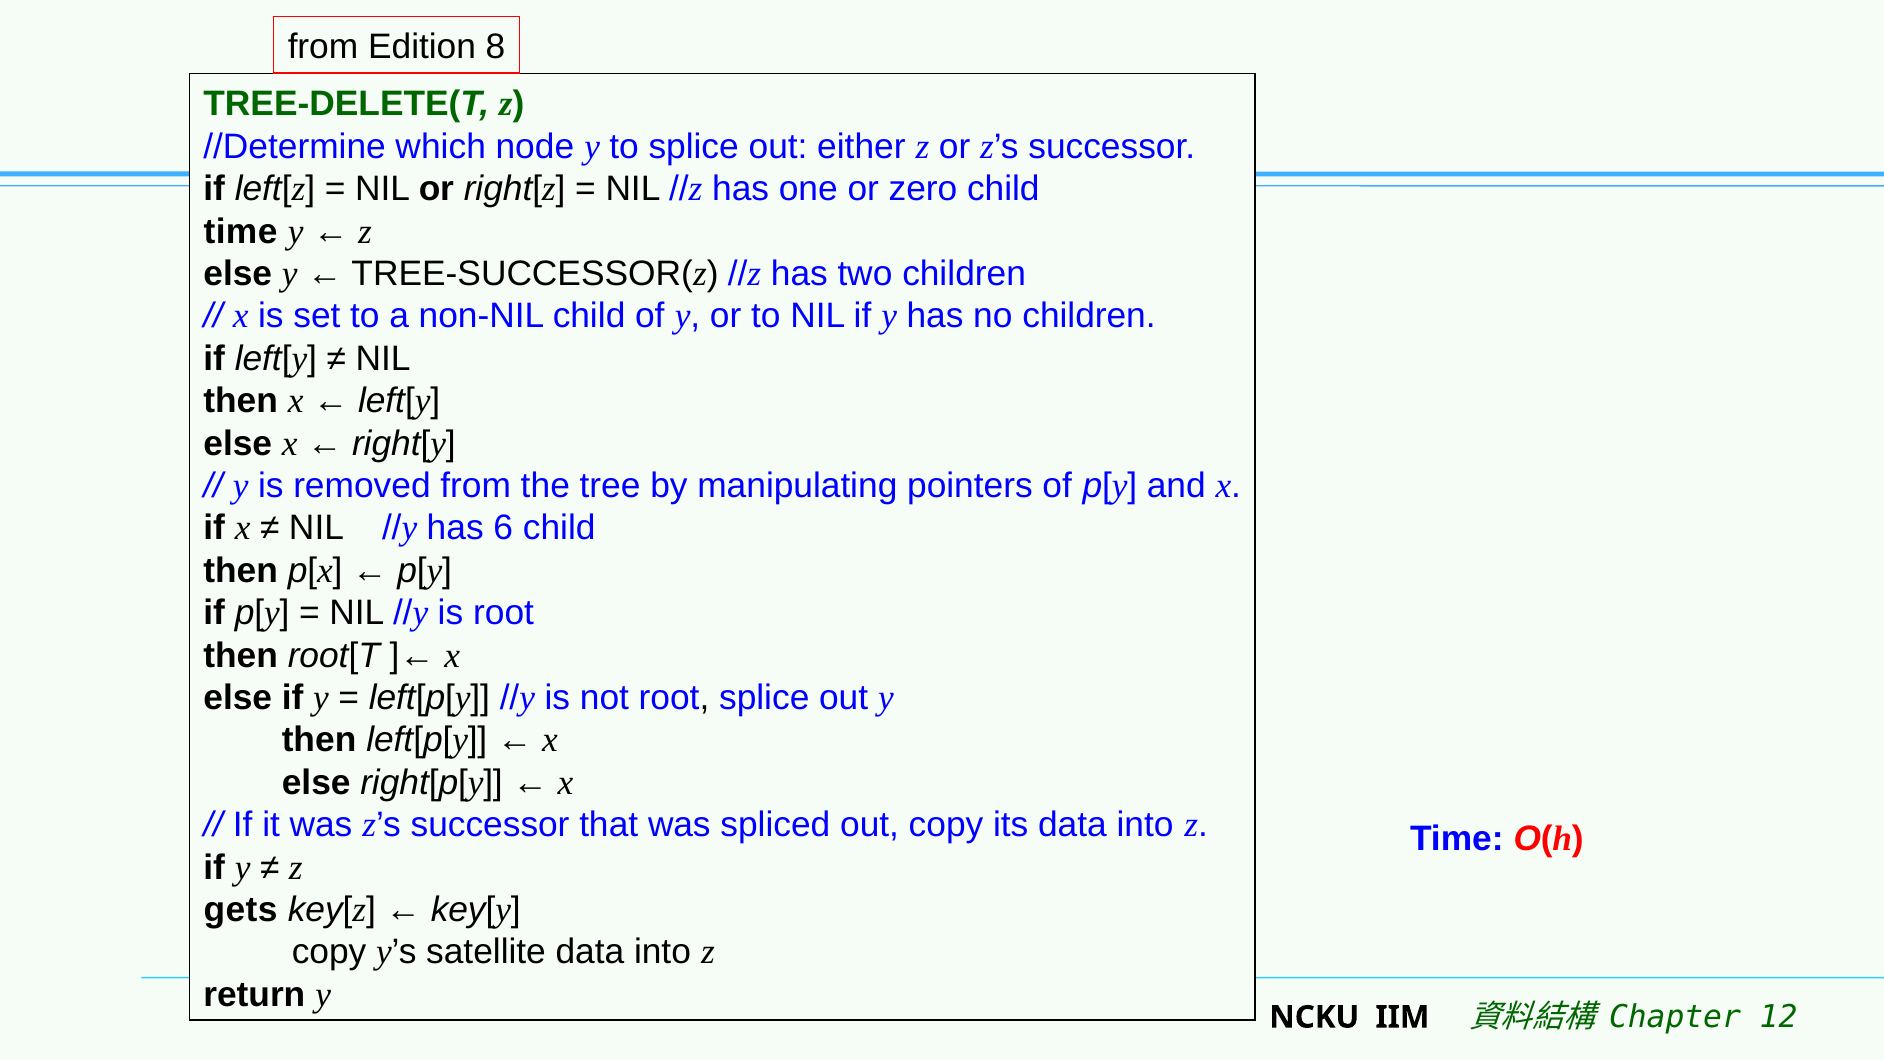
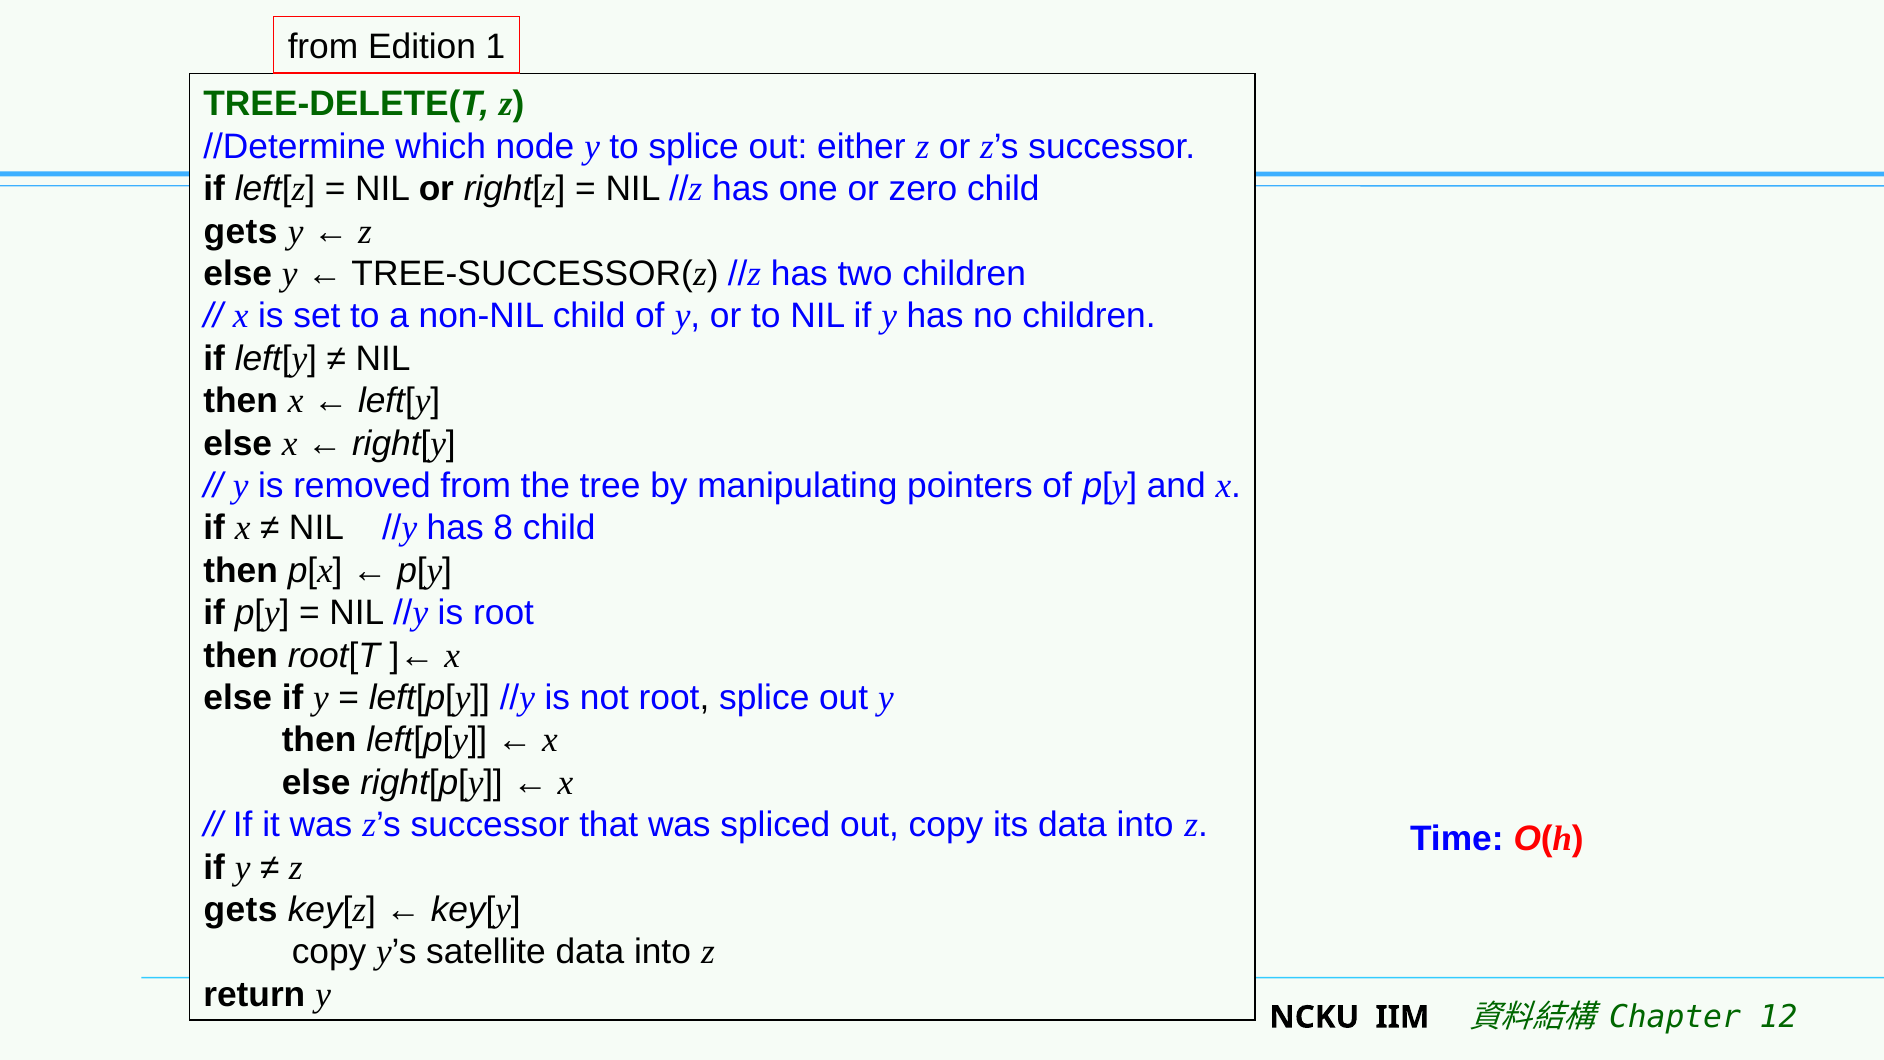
8: 8 -> 1
time at (241, 231): time -> gets
6: 6 -> 8
